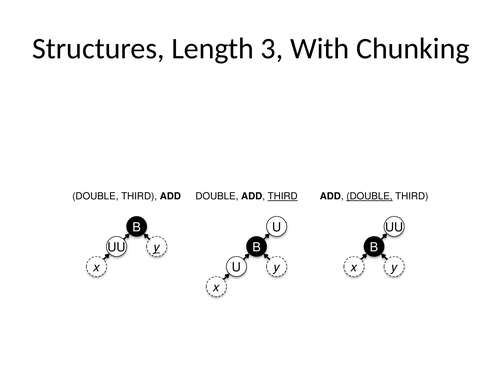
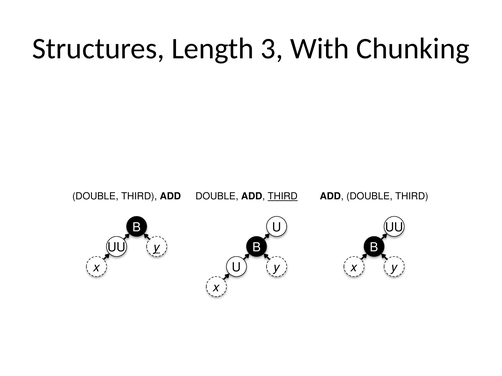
DOUBLE at (369, 197) underline: present -> none
